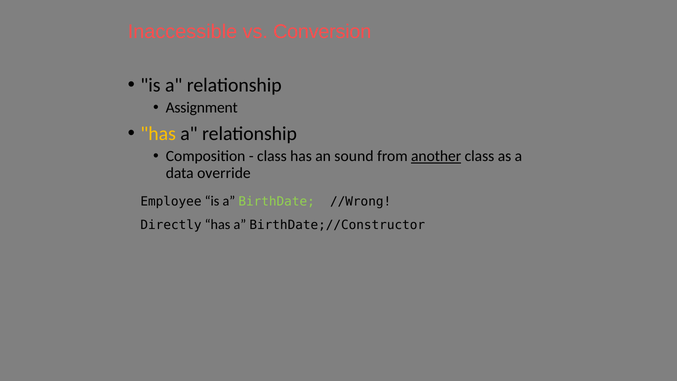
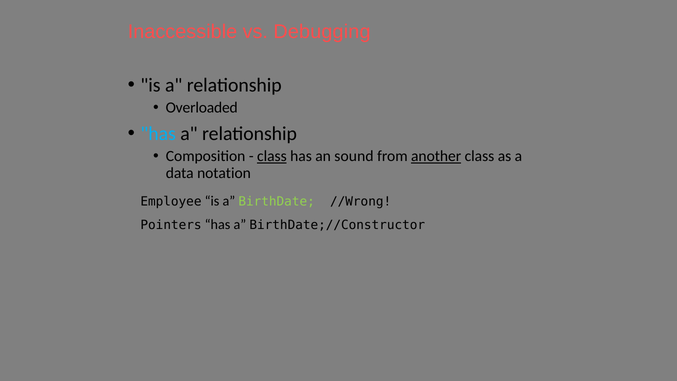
Conversion: Conversion -> Debugging
Assignment: Assignment -> Overloaded
has at (158, 134) colour: yellow -> light blue
class at (272, 156) underline: none -> present
override: override -> notation
Directly: Directly -> Pointers
